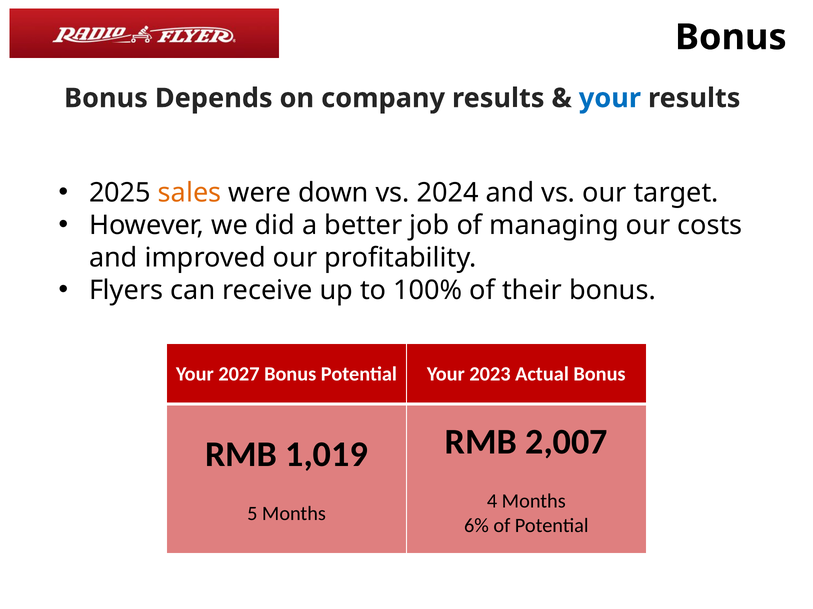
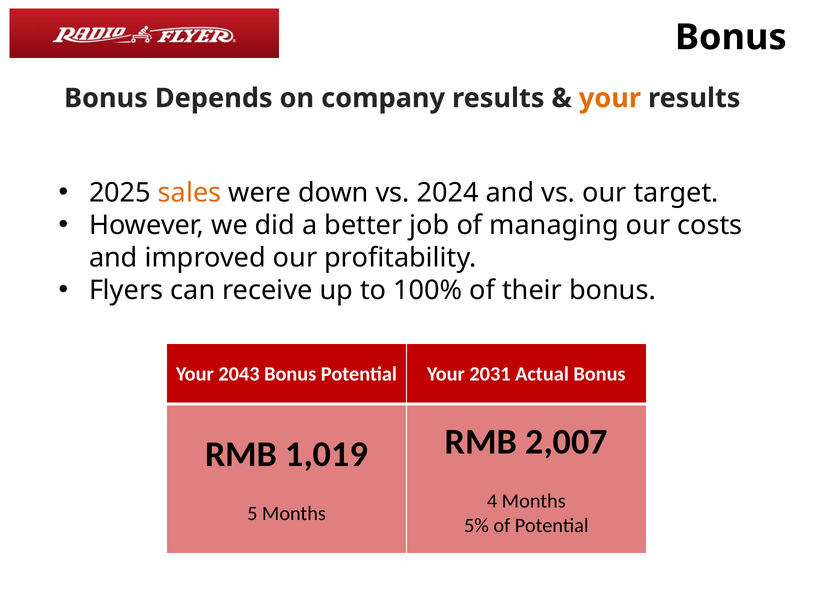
your at (610, 98) colour: blue -> orange
2027: 2027 -> 2043
2023: 2023 -> 2031
6%: 6% -> 5%
